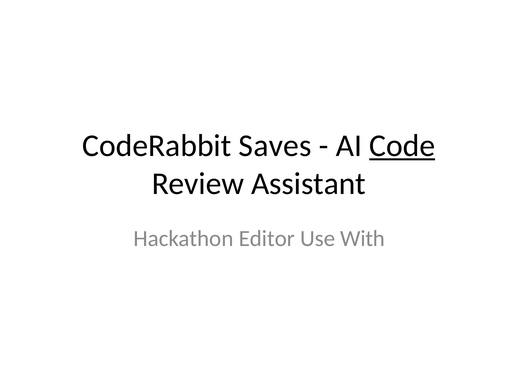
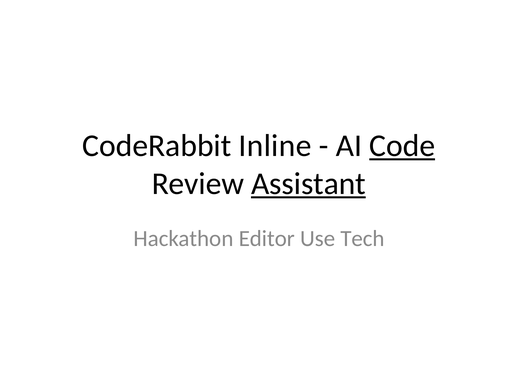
Saves: Saves -> Inline
Assistant underline: none -> present
With: With -> Tech
